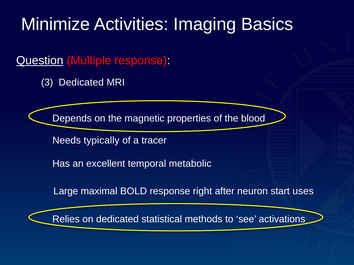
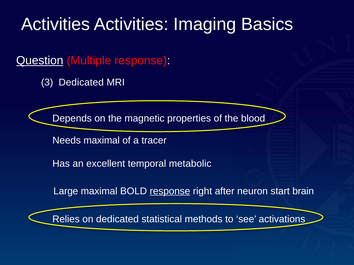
Minimize at (56, 24): Minimize -> Activities
Needs typically: typically -> maximal
response at (170, 191) underline: none -> present
uses: uses -> brain
